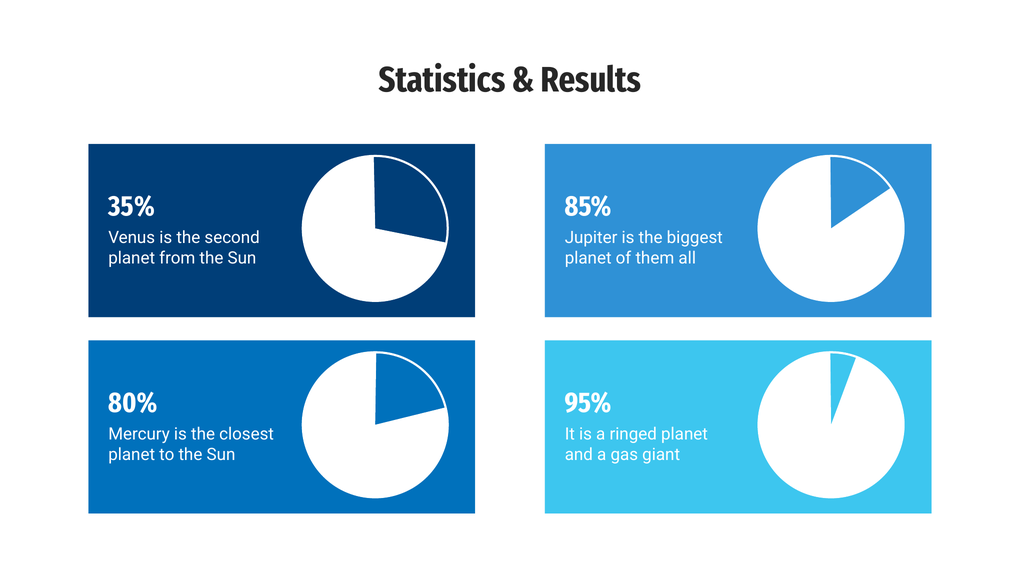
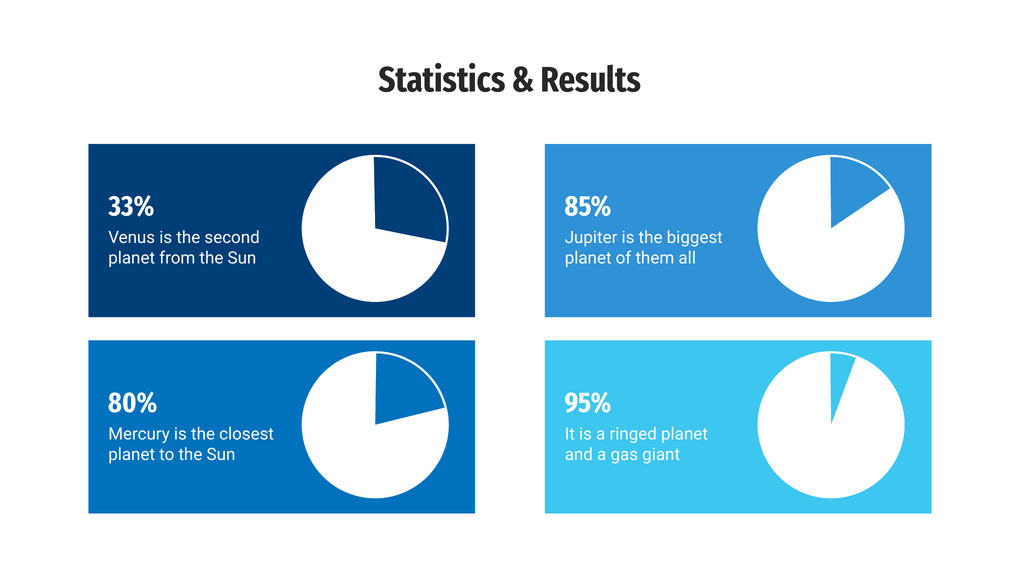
35%: 35% -> 33%
